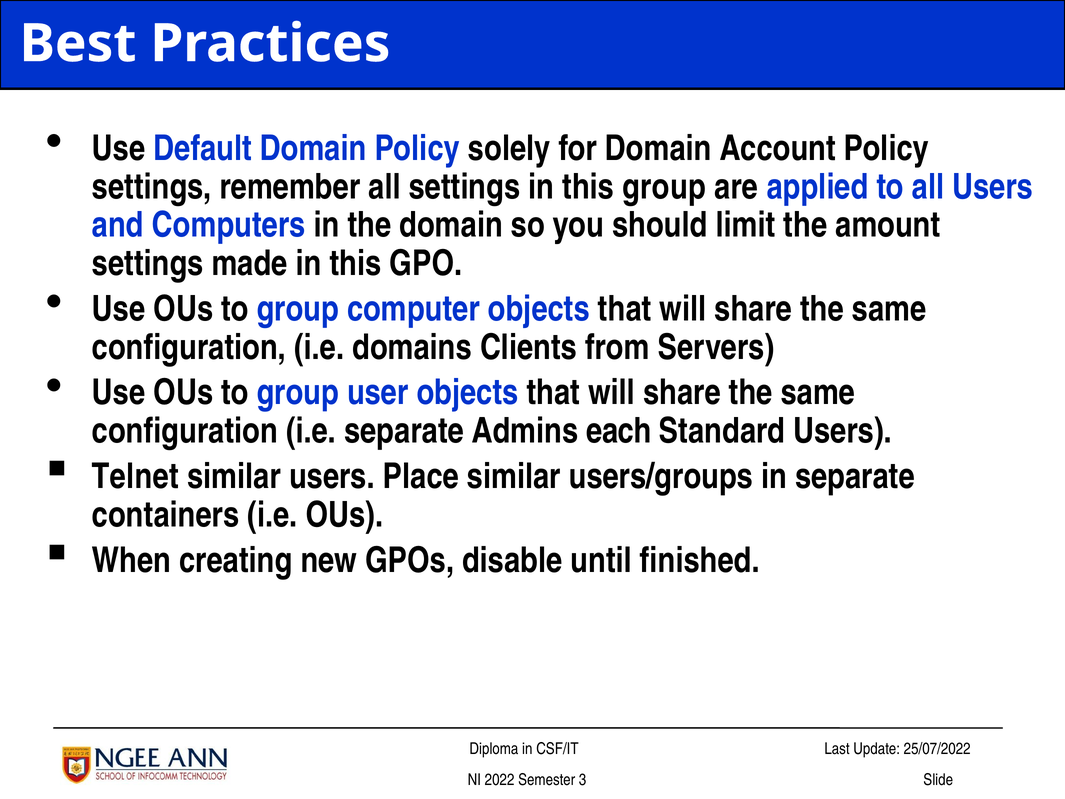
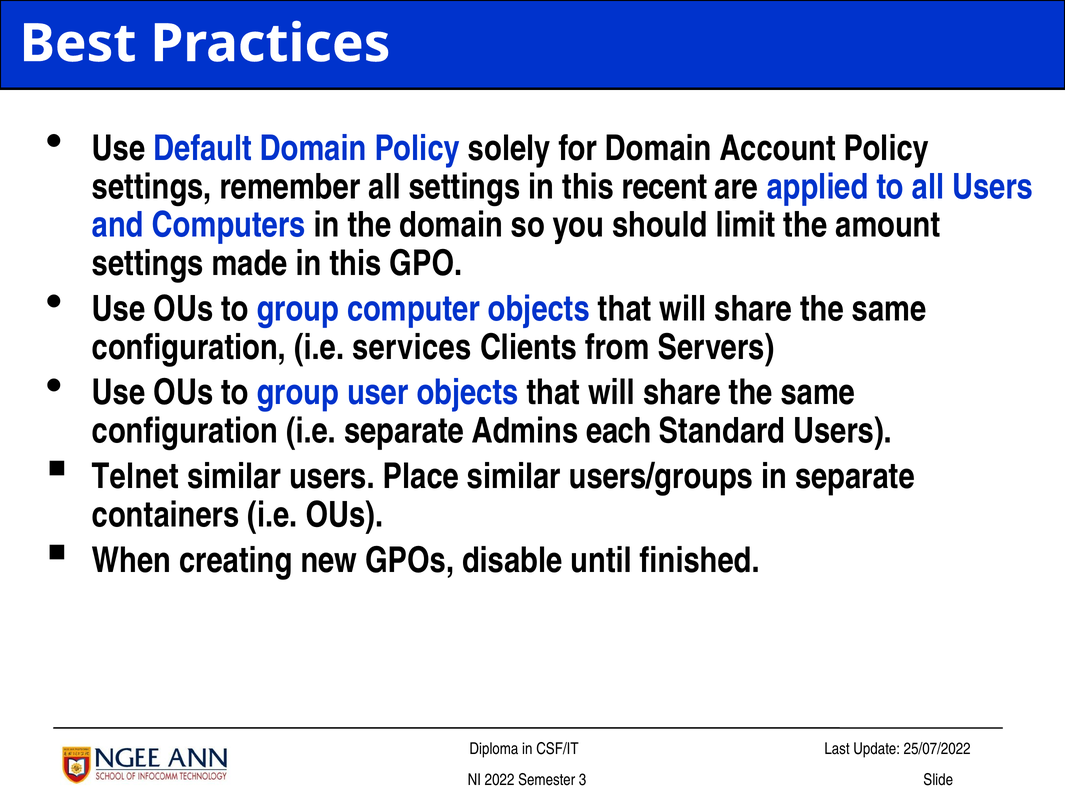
this group: group -> recent
domains: domains -> services
